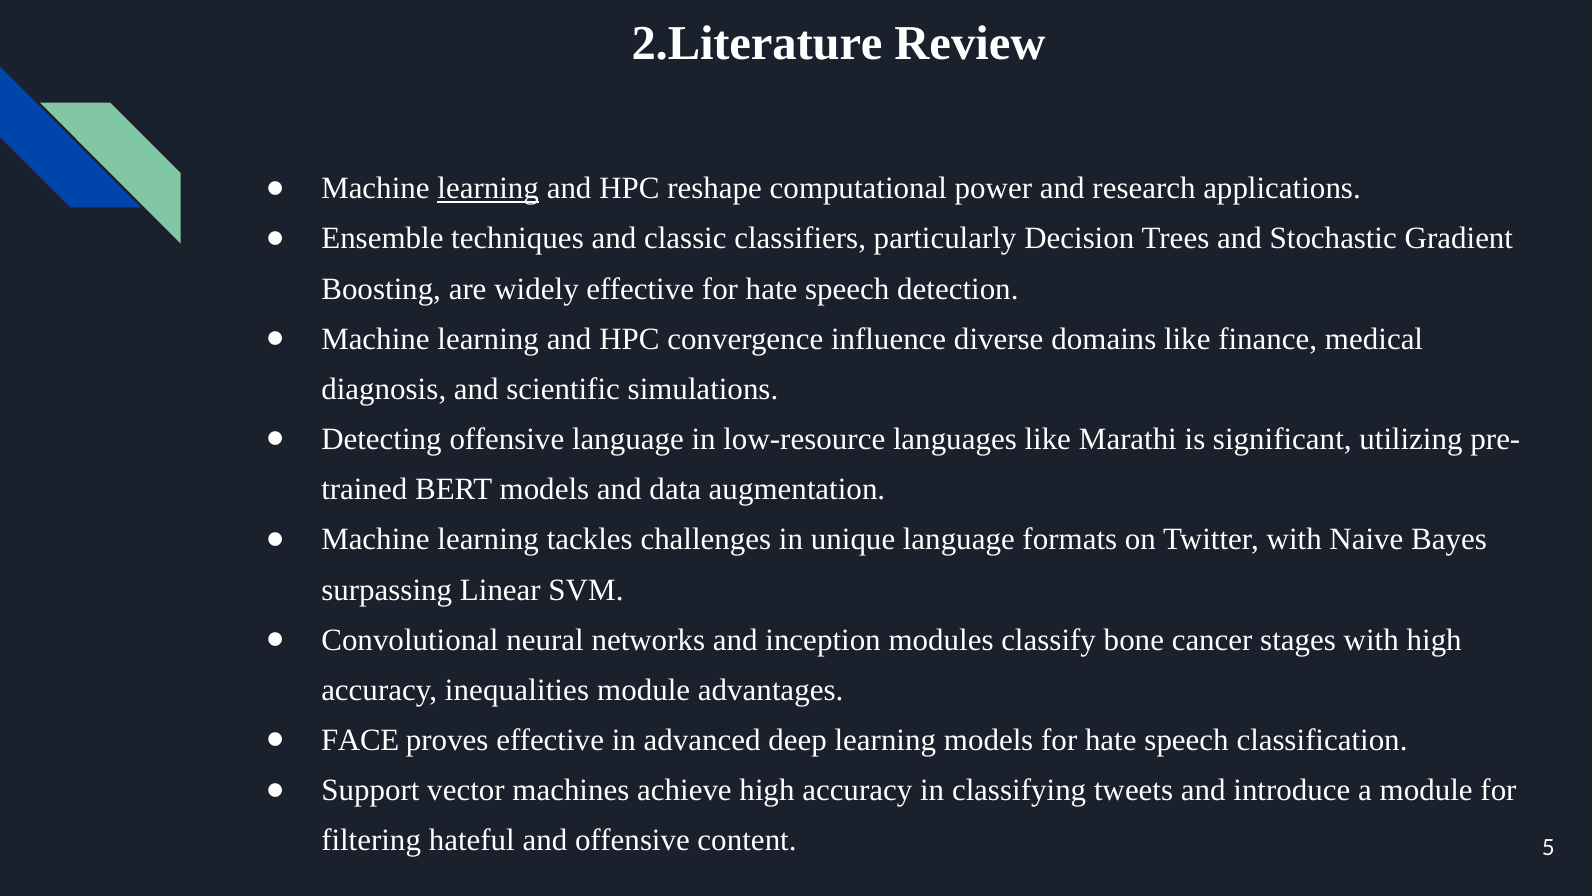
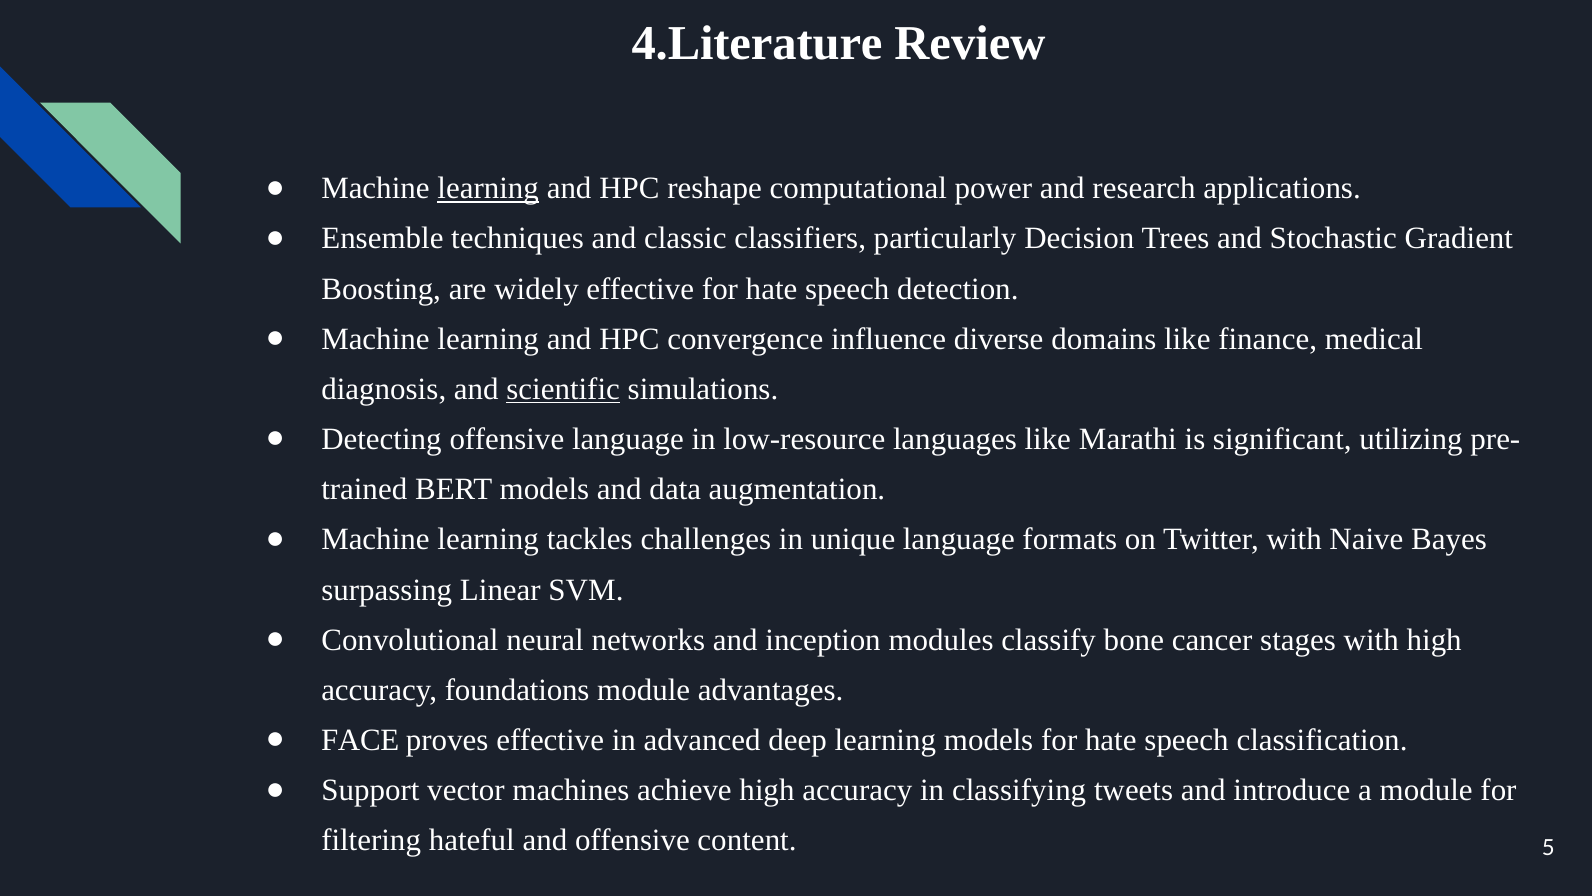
2.Literature: 2.Literature -> 4.Literature
scientific underline: none -> present
inequalities: inequalities -> foundations
